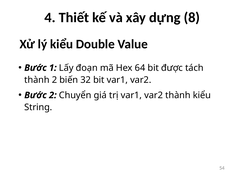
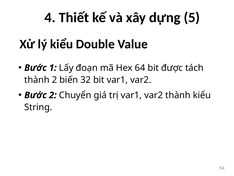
8: 8 -> 5
